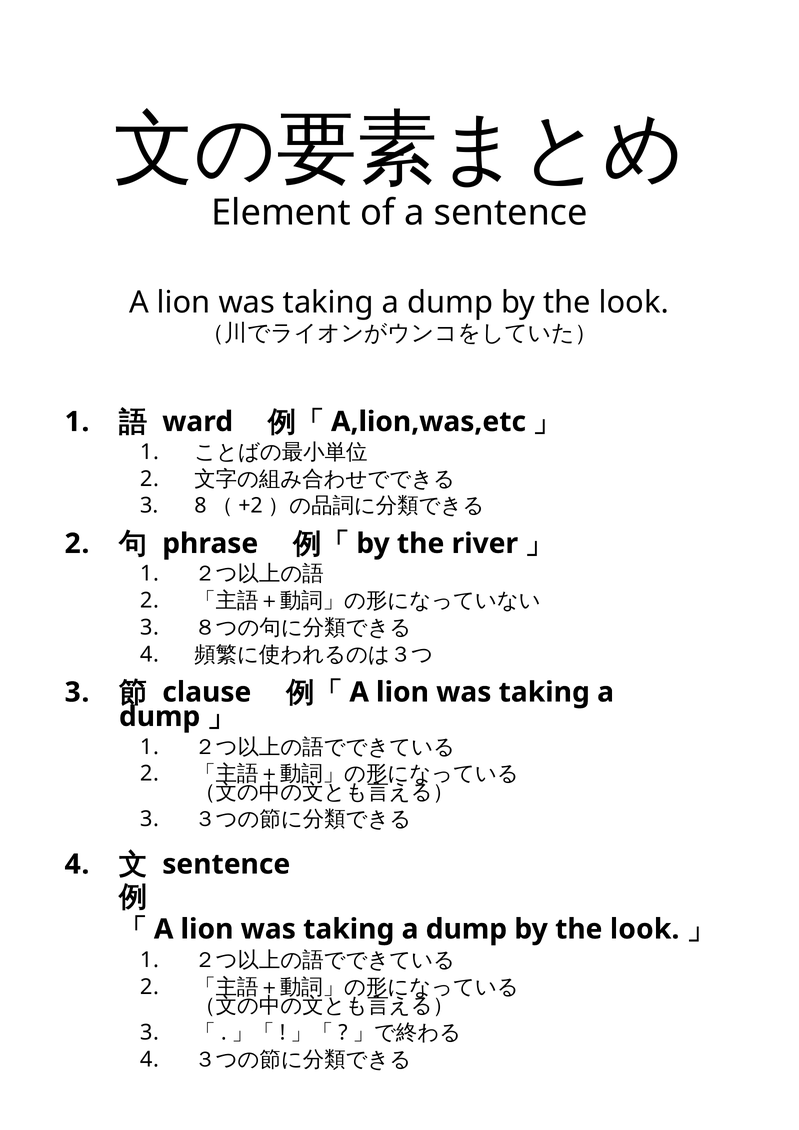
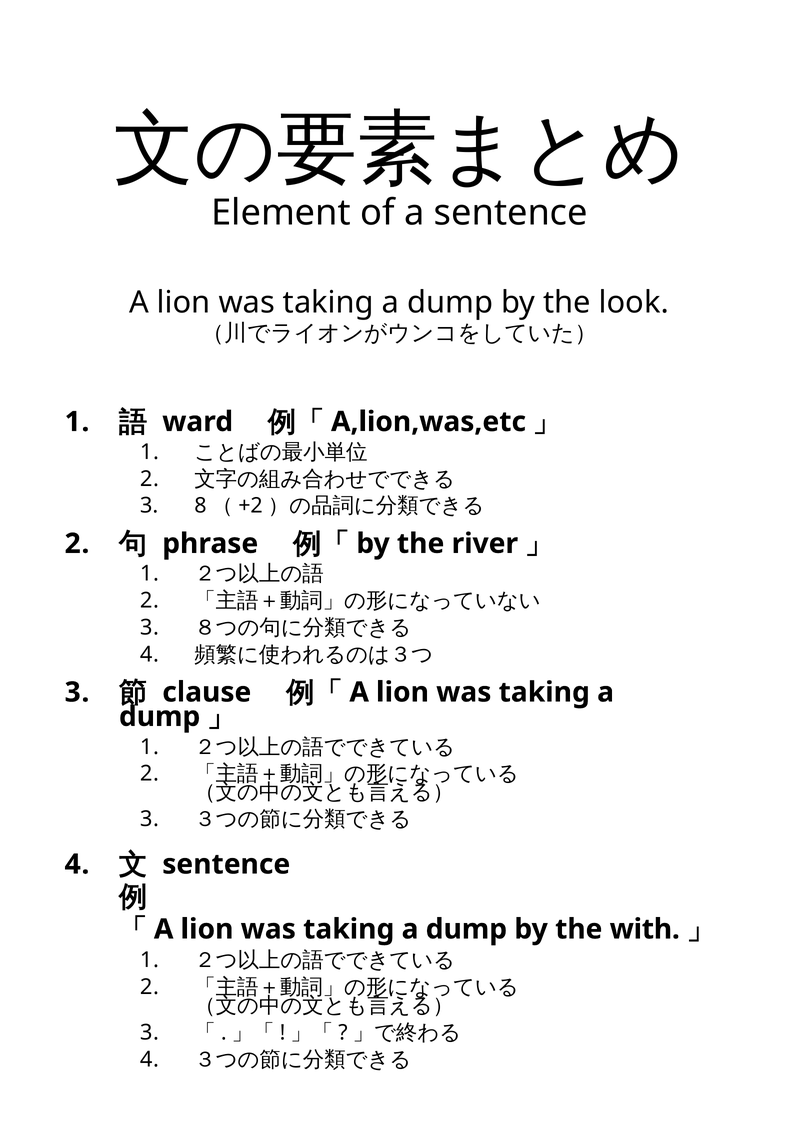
look at (645, 929): look -> with
